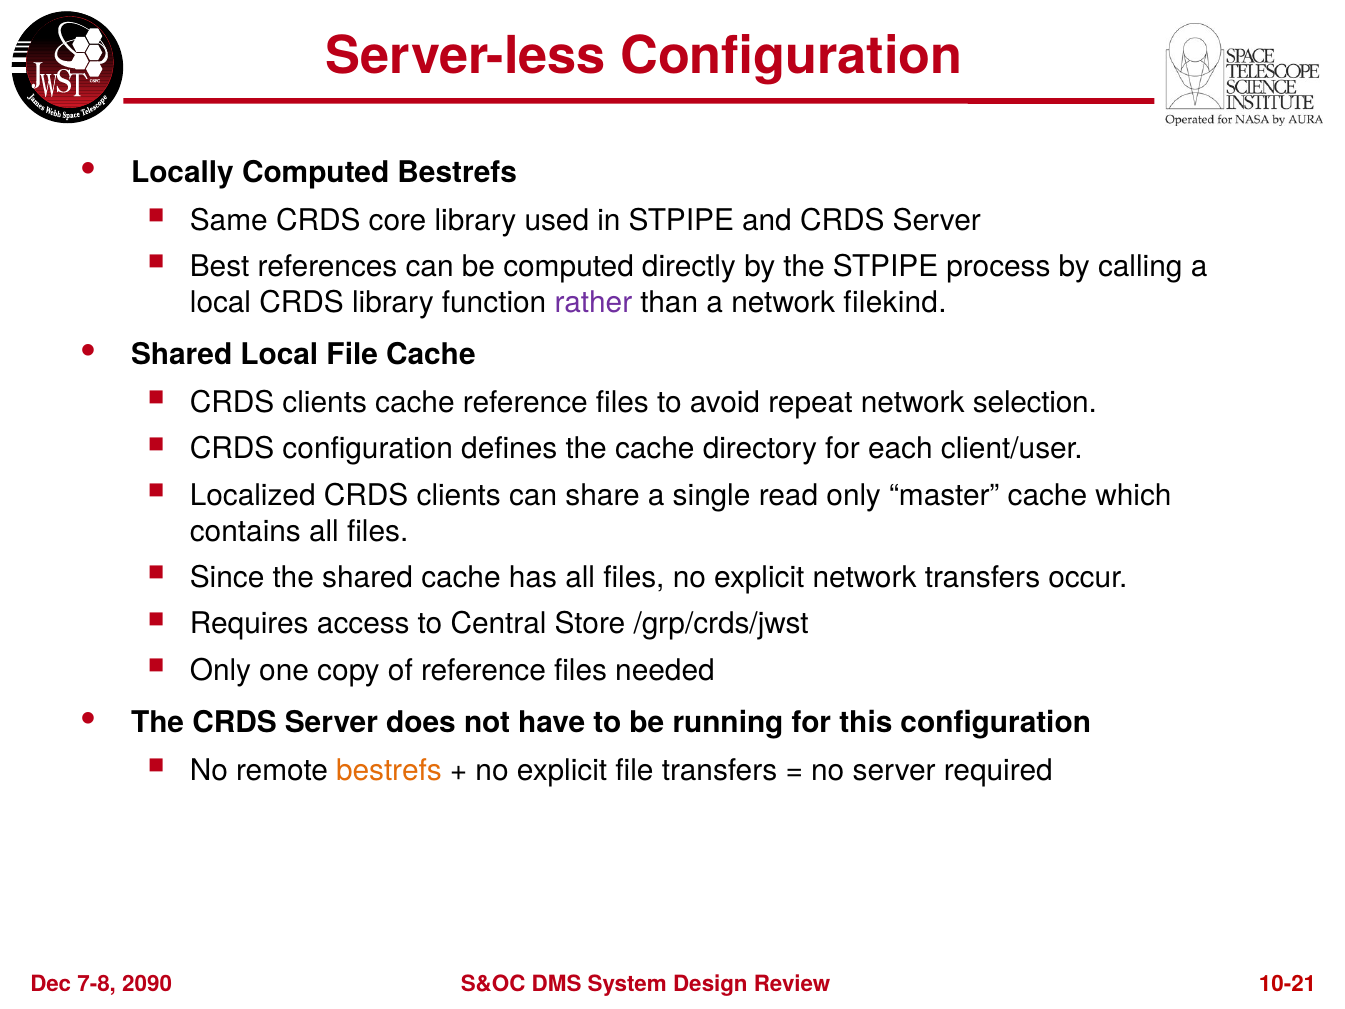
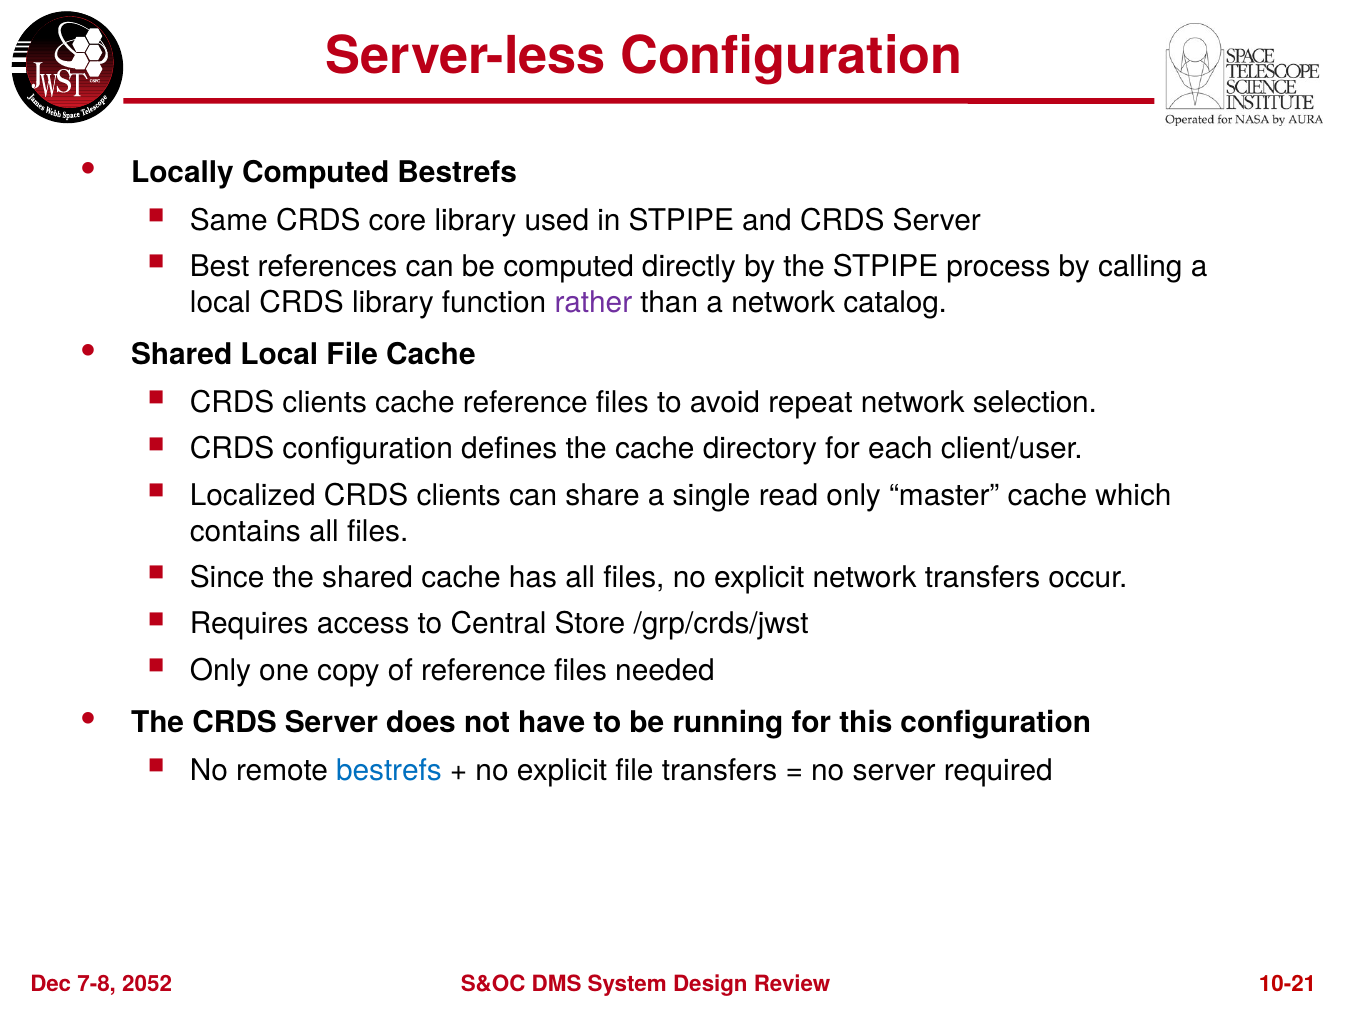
filekind: filekind -> catalog
bestrefs at (389, 770) colour: orange -> blue
2090: 2090 -> 2052
